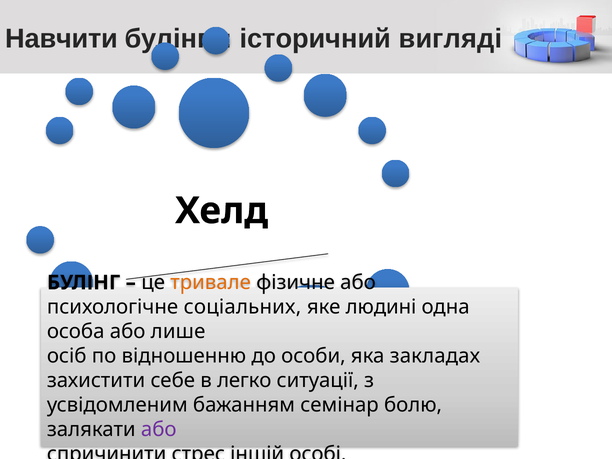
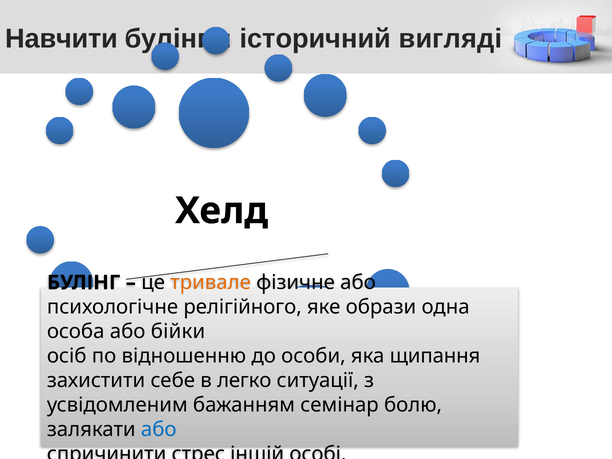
соціальних: соціальних -> релігійного
людині: людині -> образи
лише: лише -> бійки
закладах: закладах -> щипання
або at (159, 429) colour: purple -> blue
